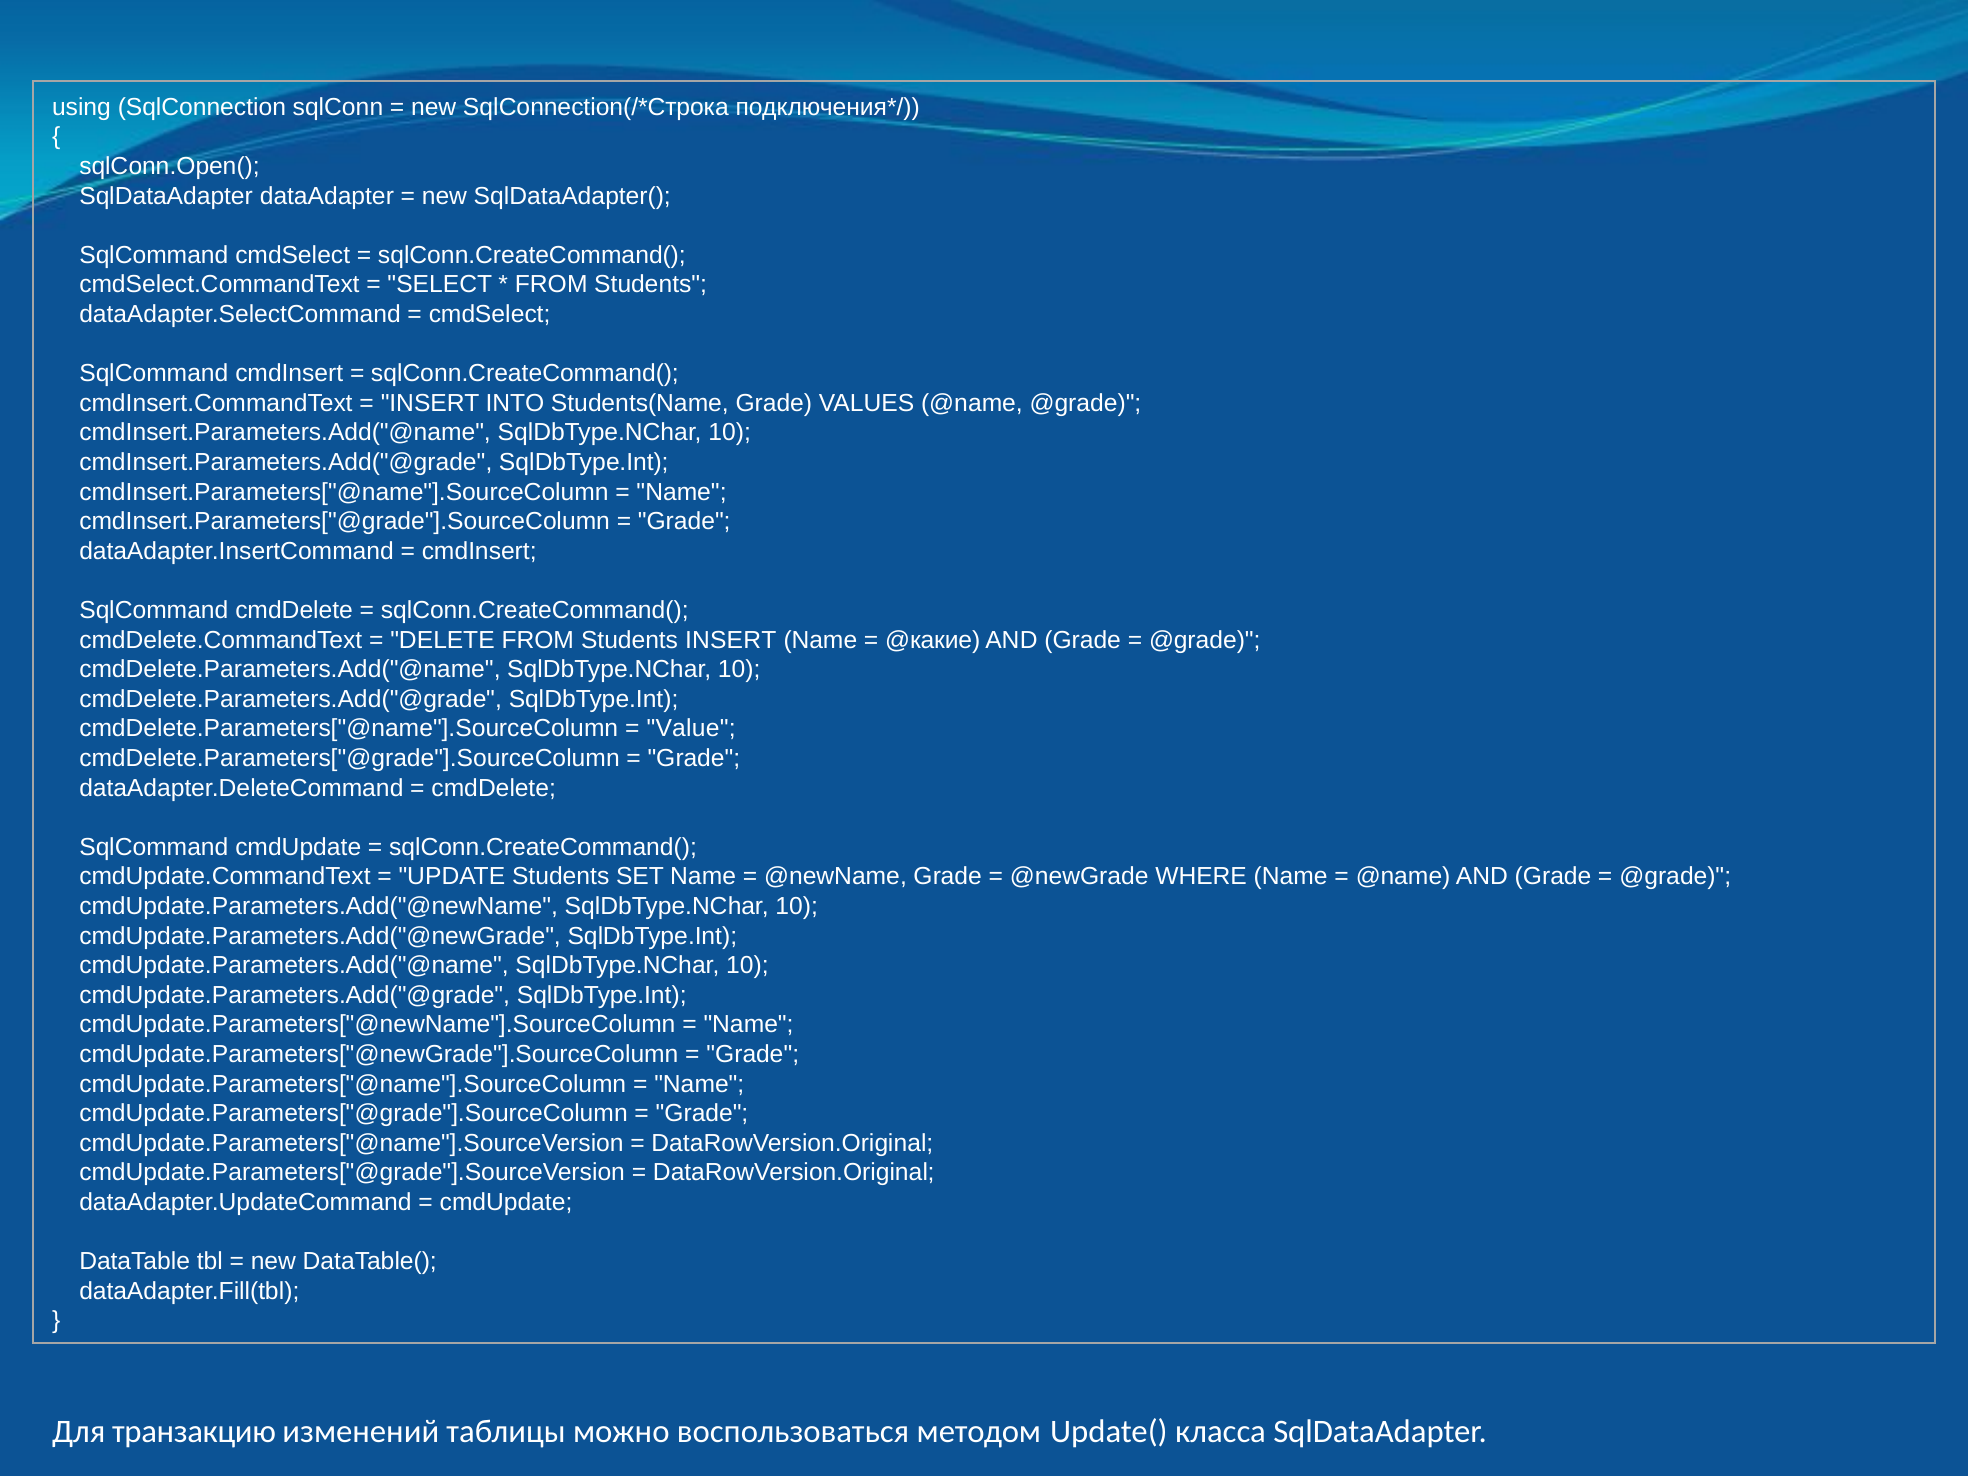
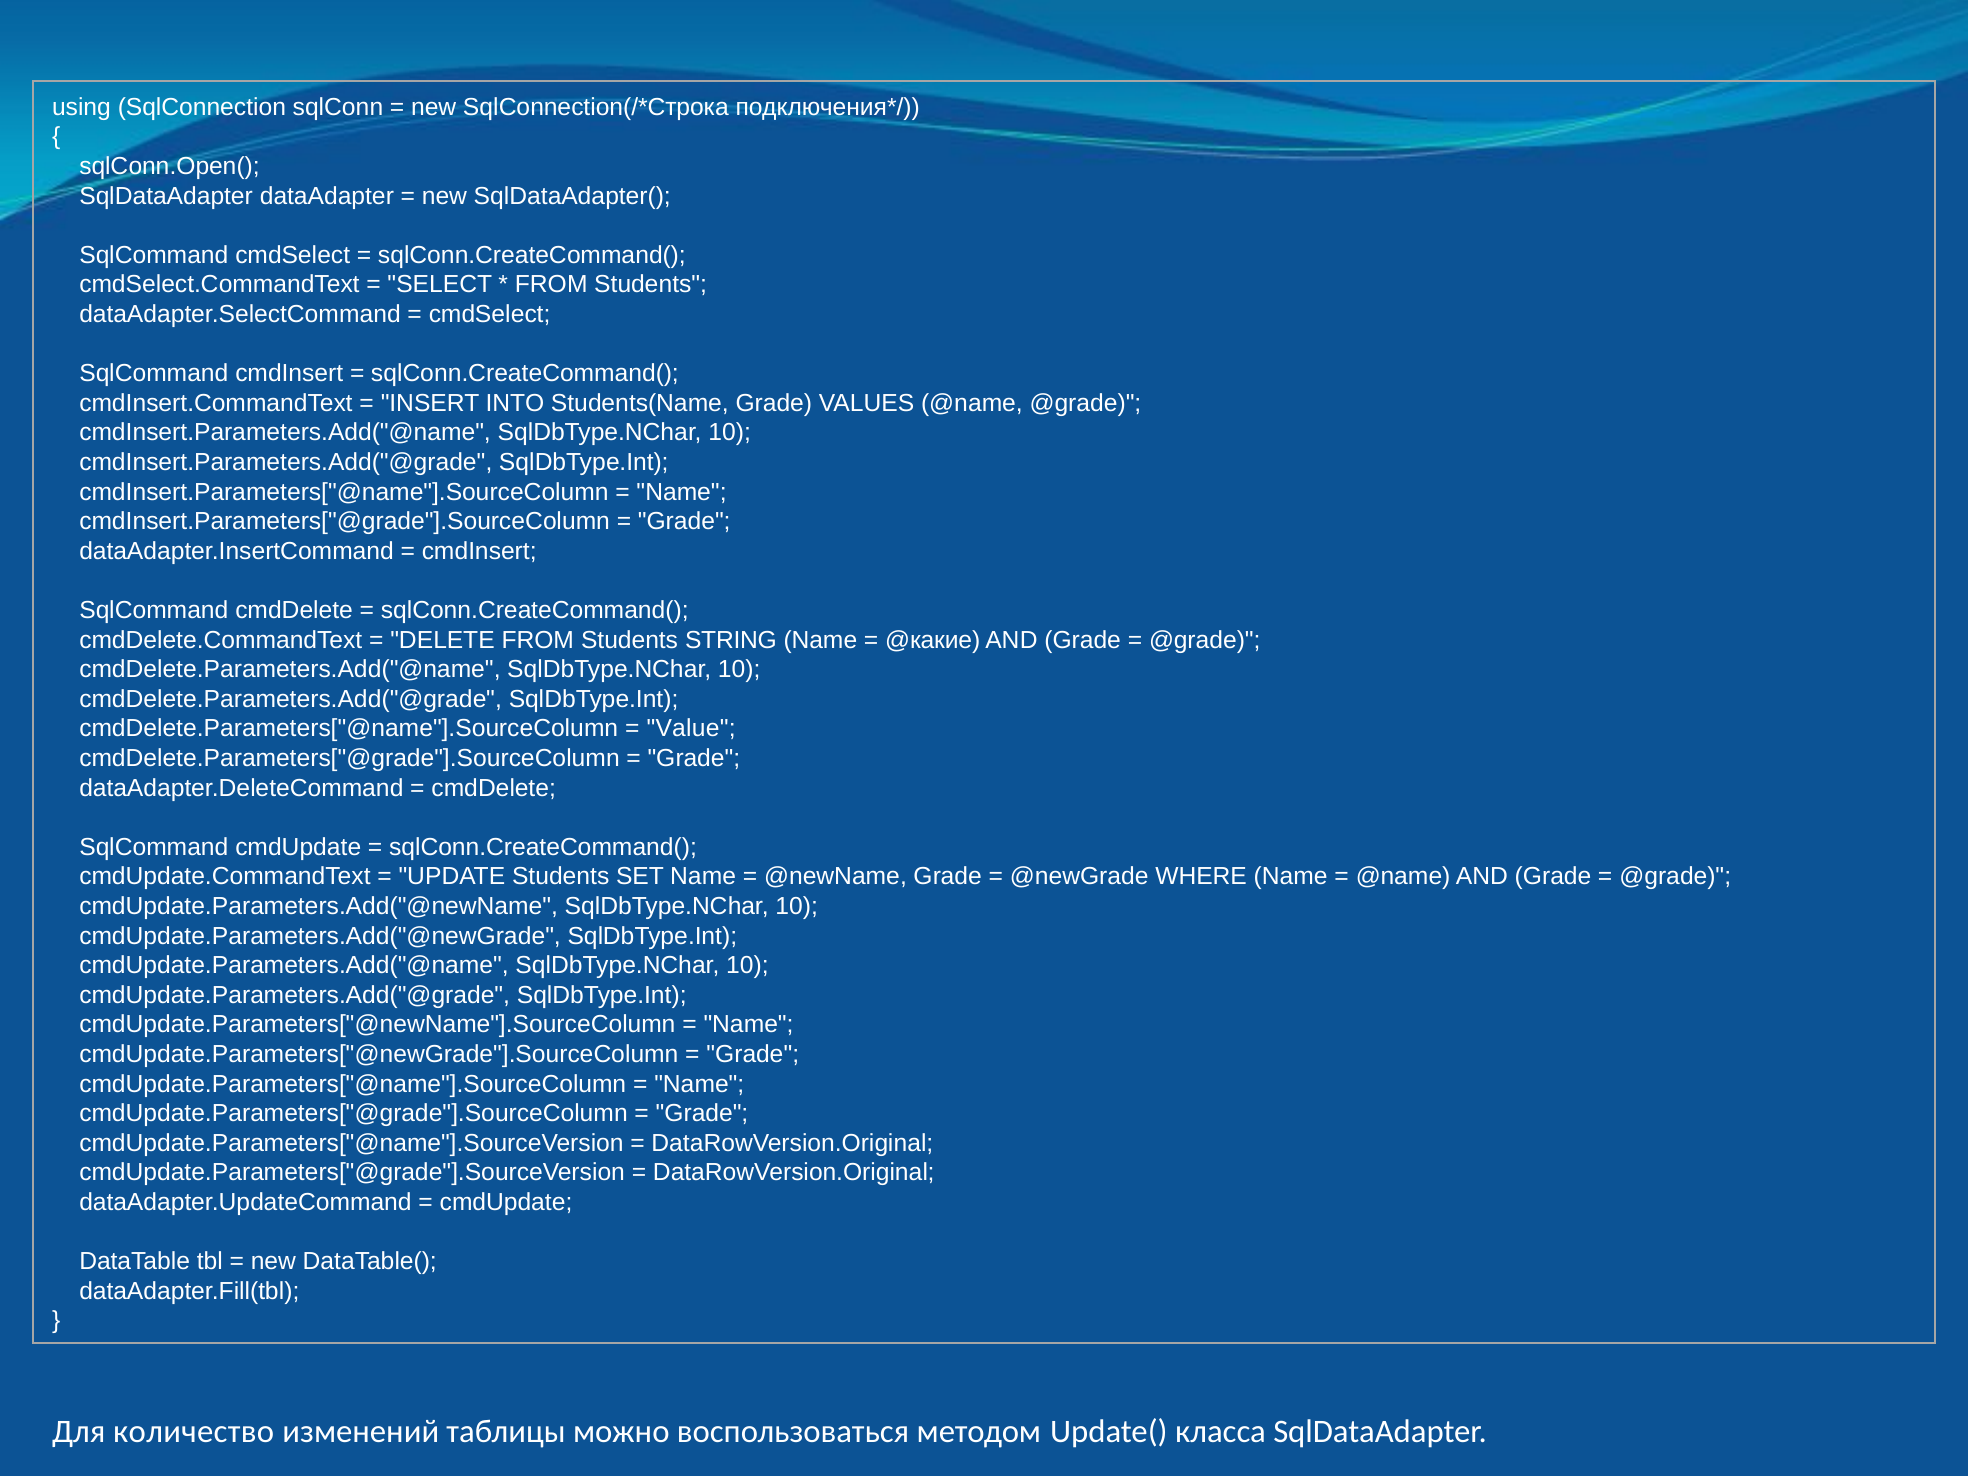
Students INSERT: INSERT -> STRING
транзакцию: транзакцию -> количество
